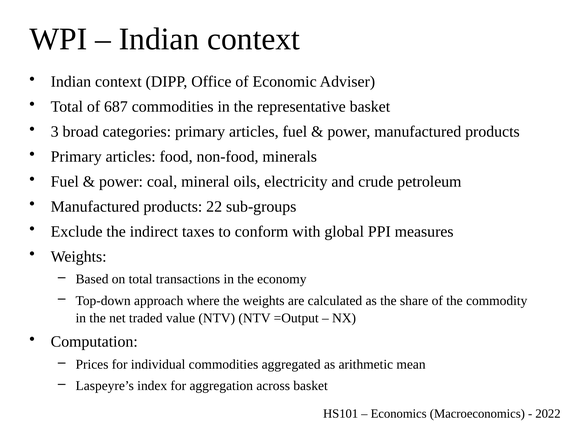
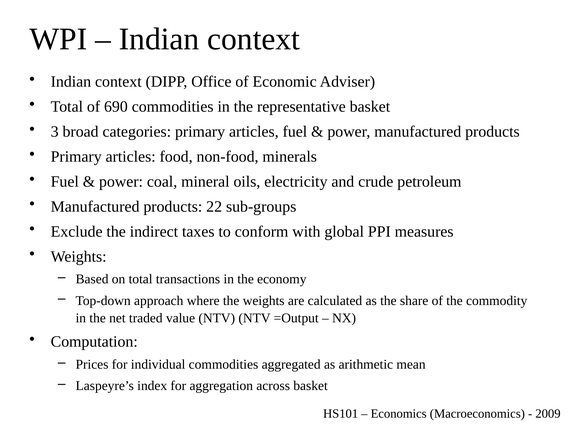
687: 687 -> 690
2022: 2022 -> 2009
